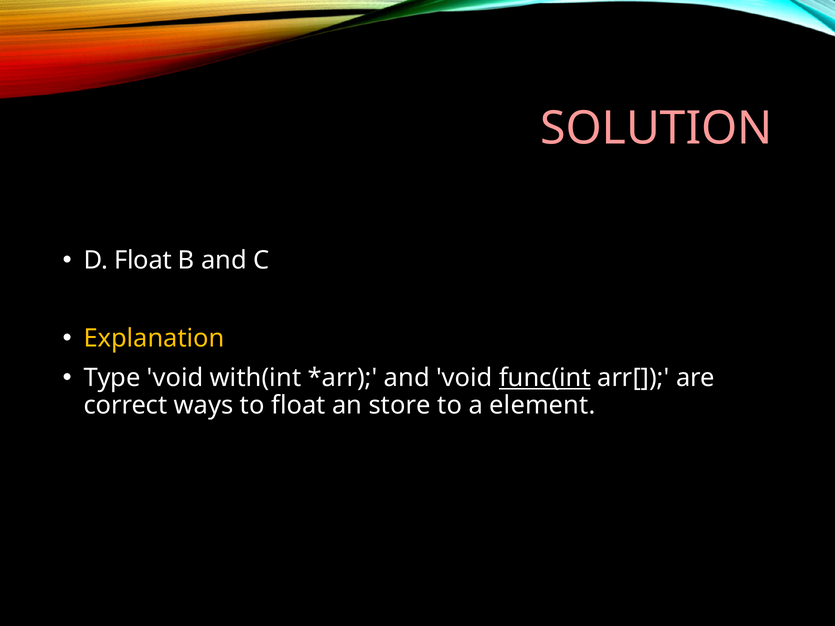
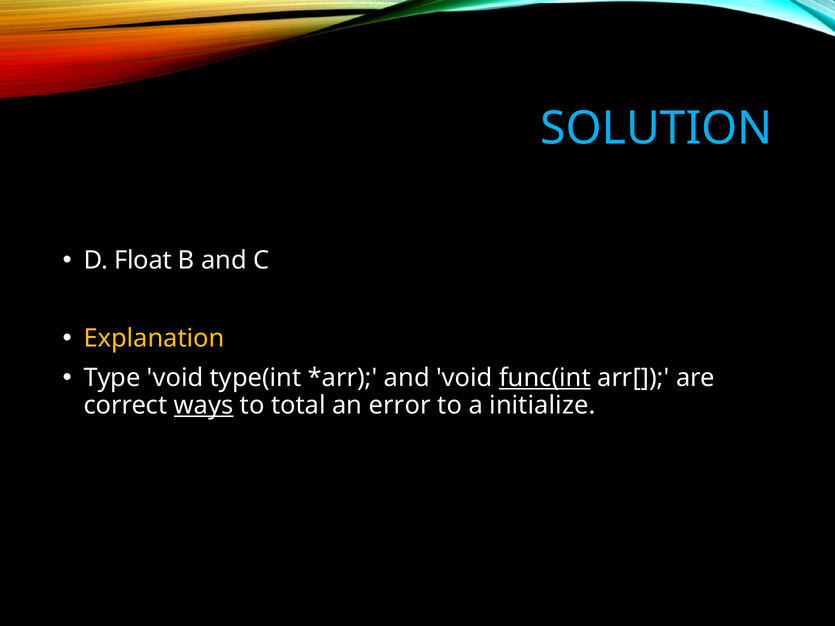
SOLUTION colour: pink -> light blue
with(int: with(int -> type(int
ways underline: none -> present
to float: float -> total
store: store -> error
element: element -> initialize
